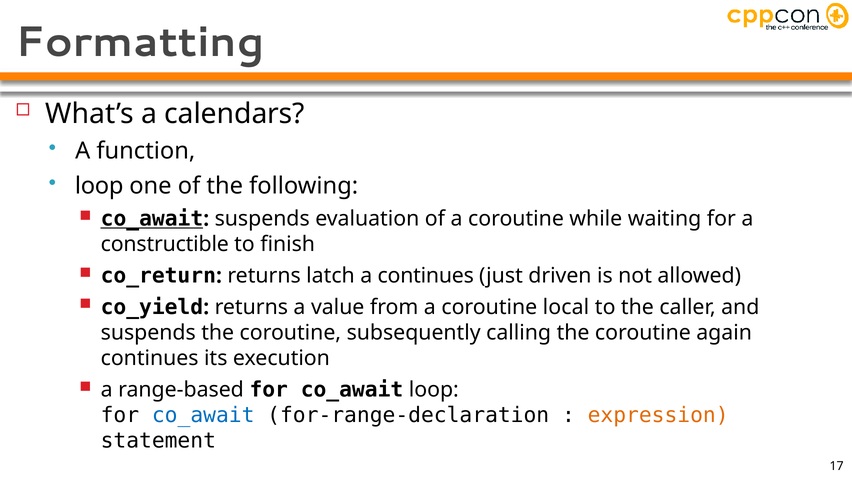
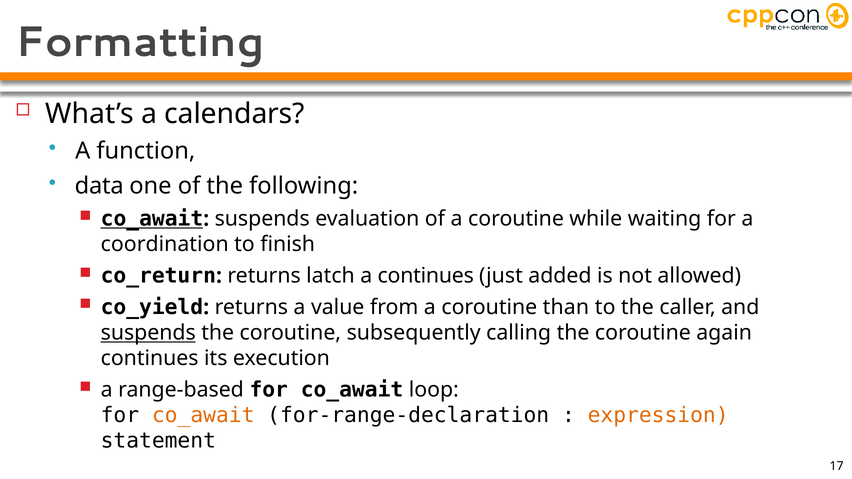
loop at (99, 186): loop -> data
constructible: constructible -> coordination
driven: driven -> added
local: local -> than
suspends at (148, 333) underline: none -> present
co_await at (203, 416) colour: blue -> orange
